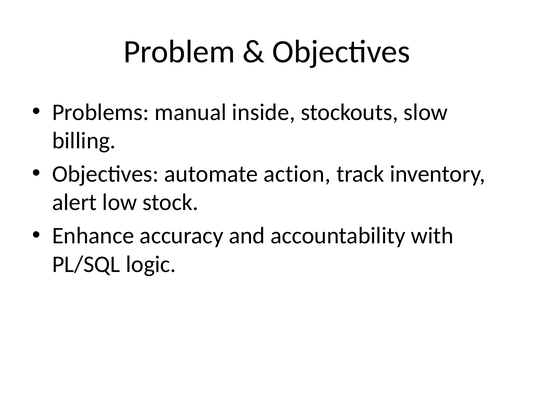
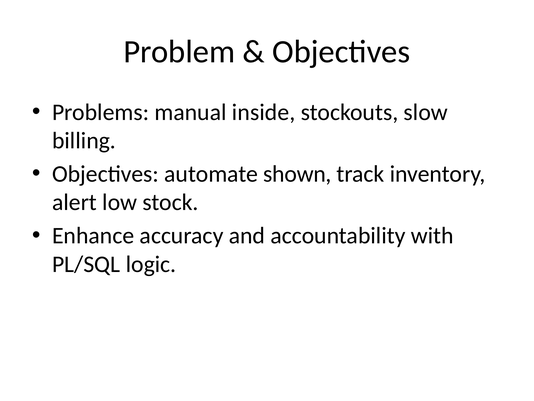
action: action -> shown
